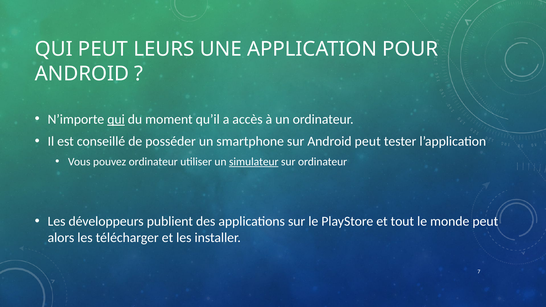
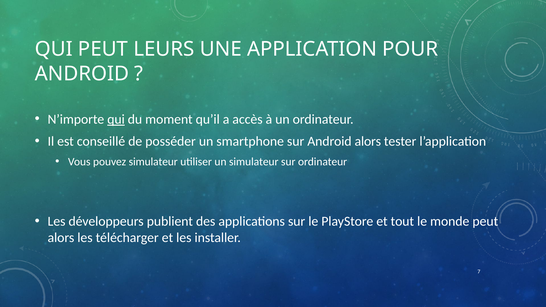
Android peut: peut -> alors
pouvez ordinateur: ordinateur -> simulateur
simulateur at (254, 162) underline: present -> none
